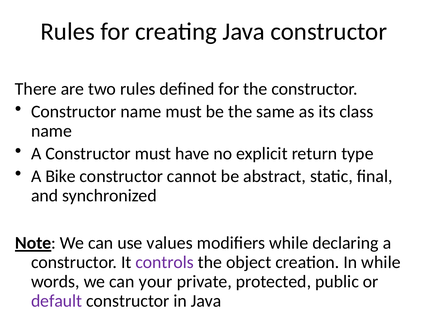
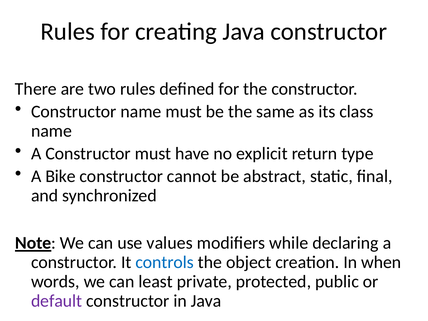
controls colour: purple -> blue
In while: while -> when
your: your -> least
